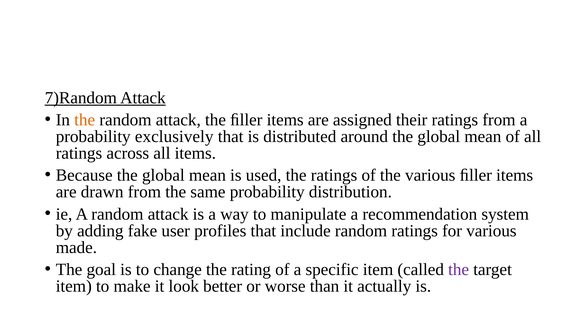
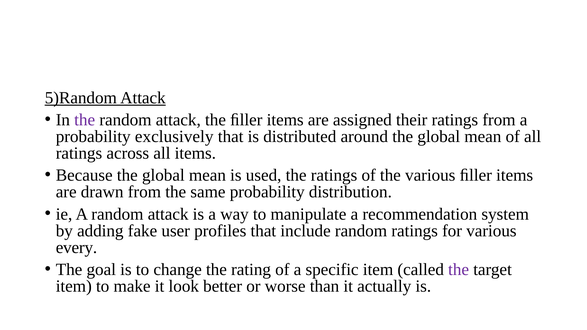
7)Random: 7)Random -> 5)Random
the at (85, 120) colour: orange -> purple
made: made -> every
